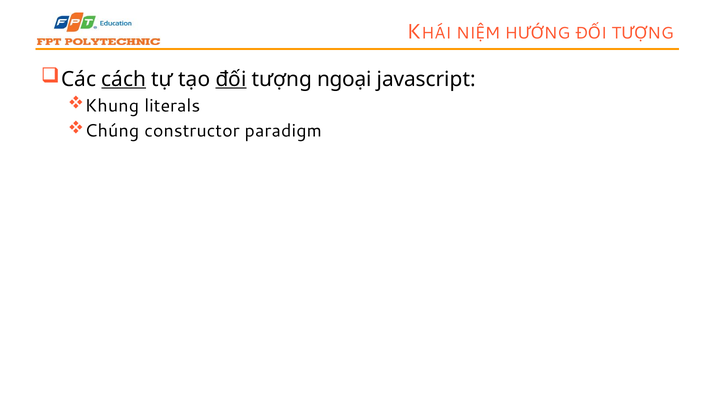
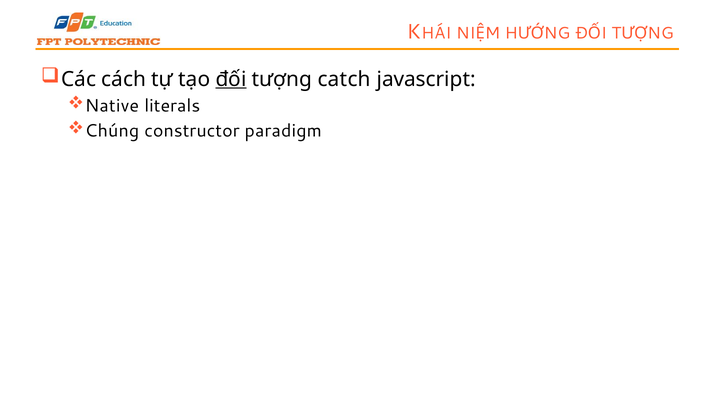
cách underline: present -> none
ngoại: ngoại -> catch
Khung: Khung -> Native
